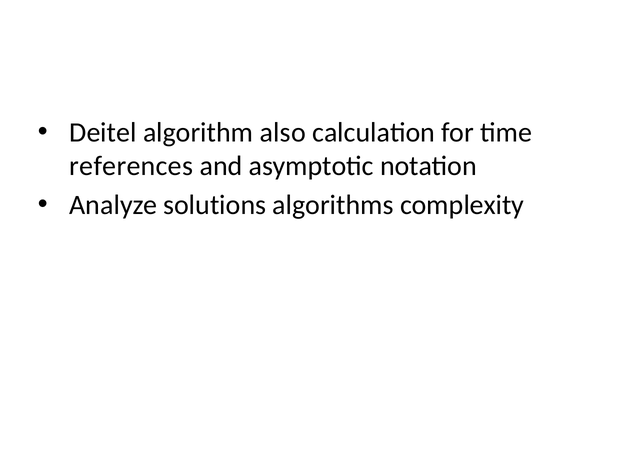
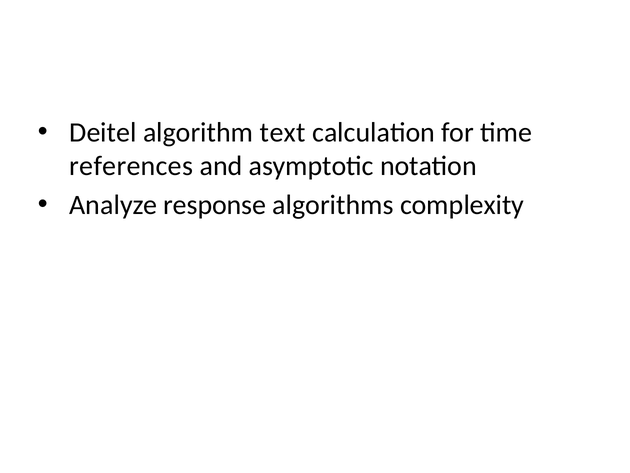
also: also -> text
solutions: solutions -> response
